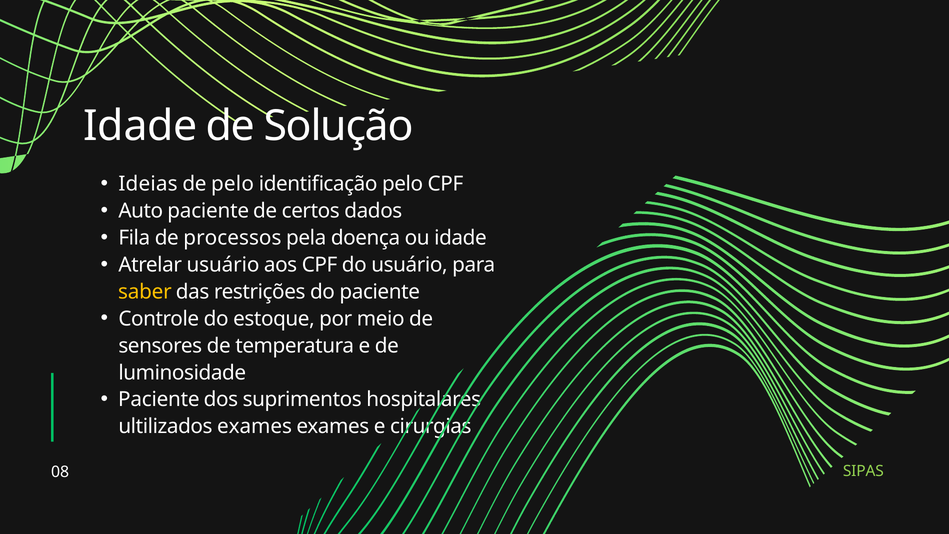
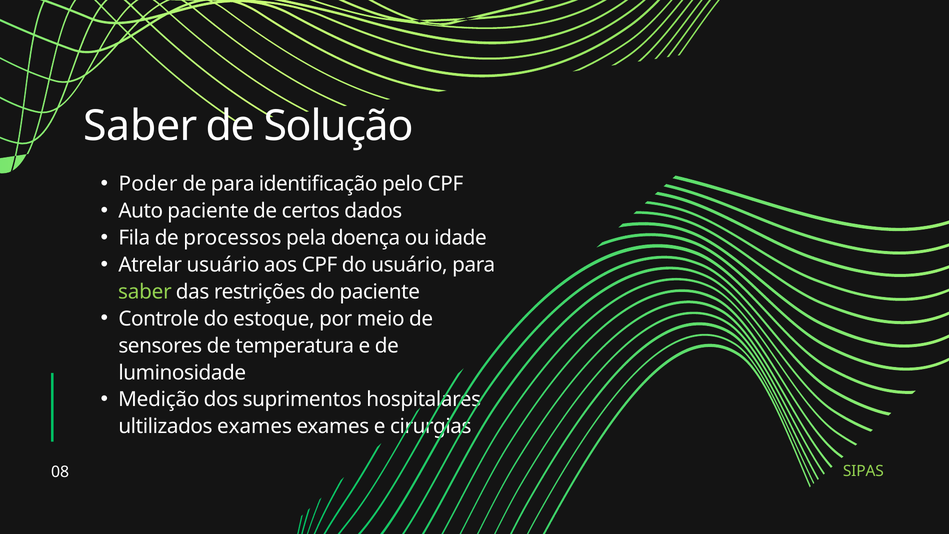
Idade at (140, 126): Idade -> Saber
Ideias: Ideias -> Poder
de pelo: pelo -> para
saber at (145, 292) colour: yellow -> light green
Paciente at (159, 400): Paciente -> Medição
